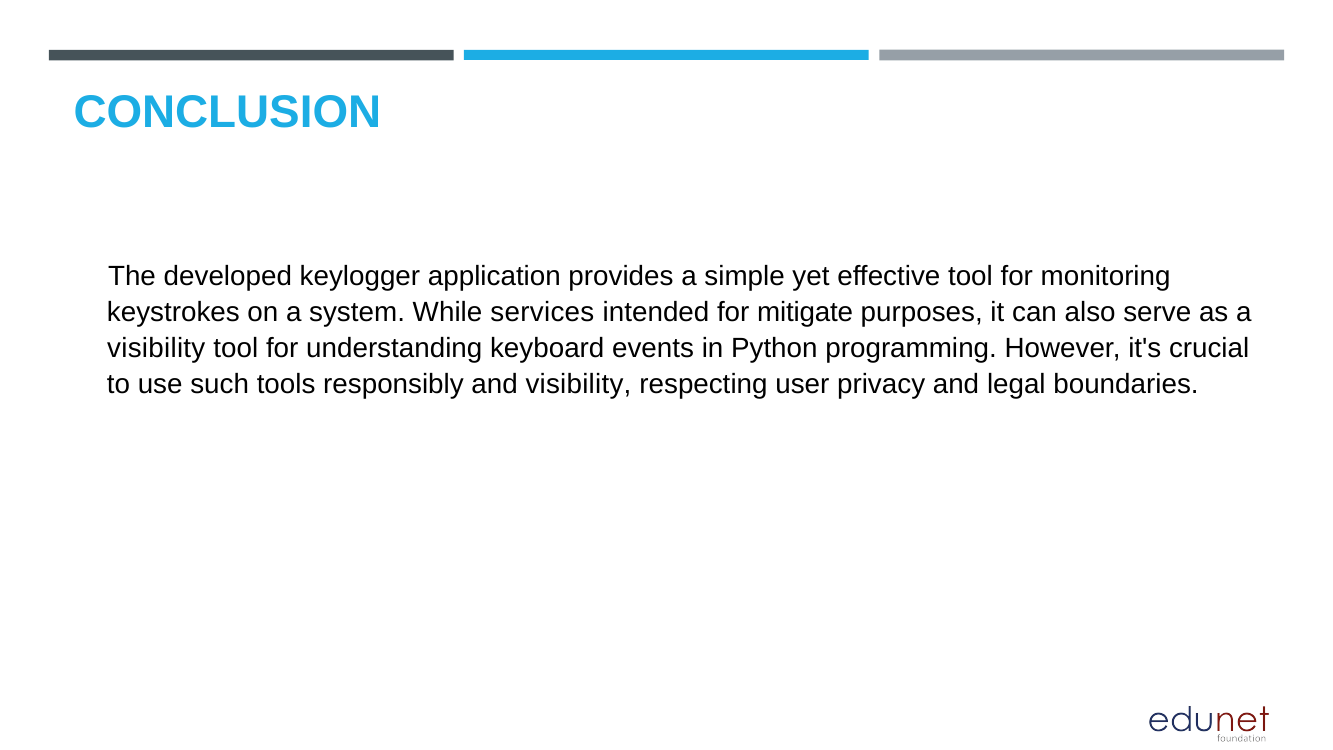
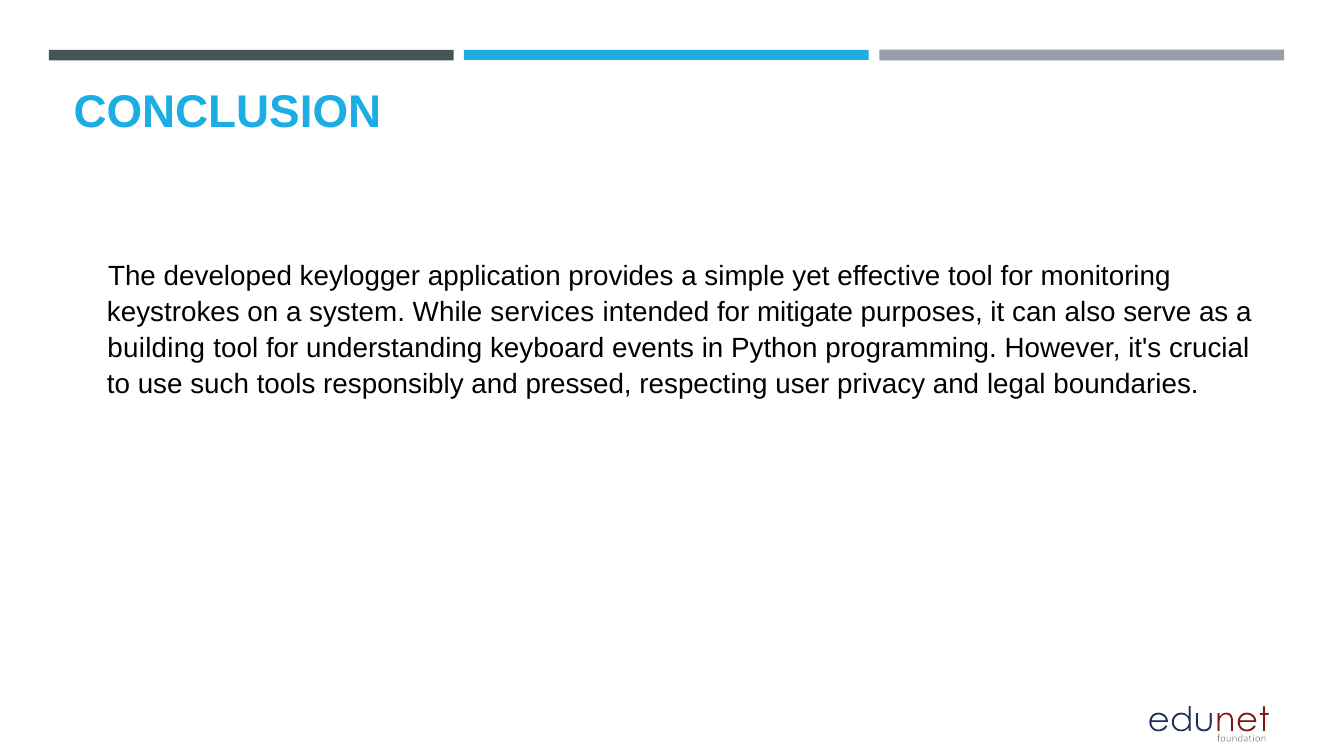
visibility at (156, 348): visibility -> building
and visibility: visibility -> pressed
